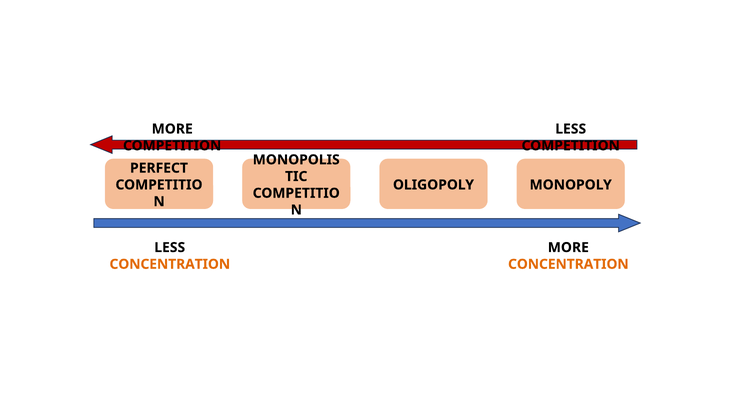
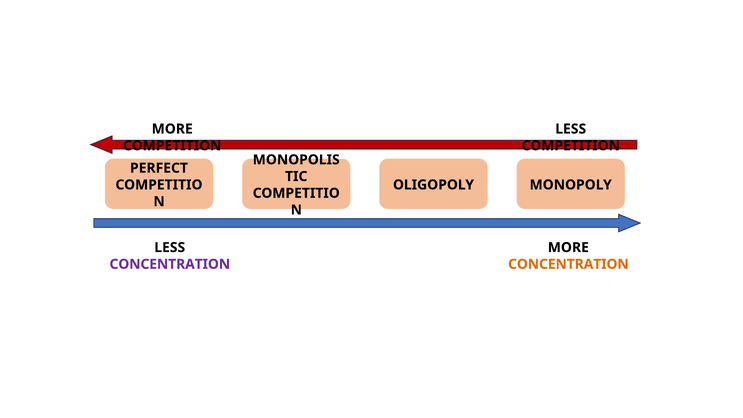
CONCENTRATION at (170, 264) colour: orange -> purple
